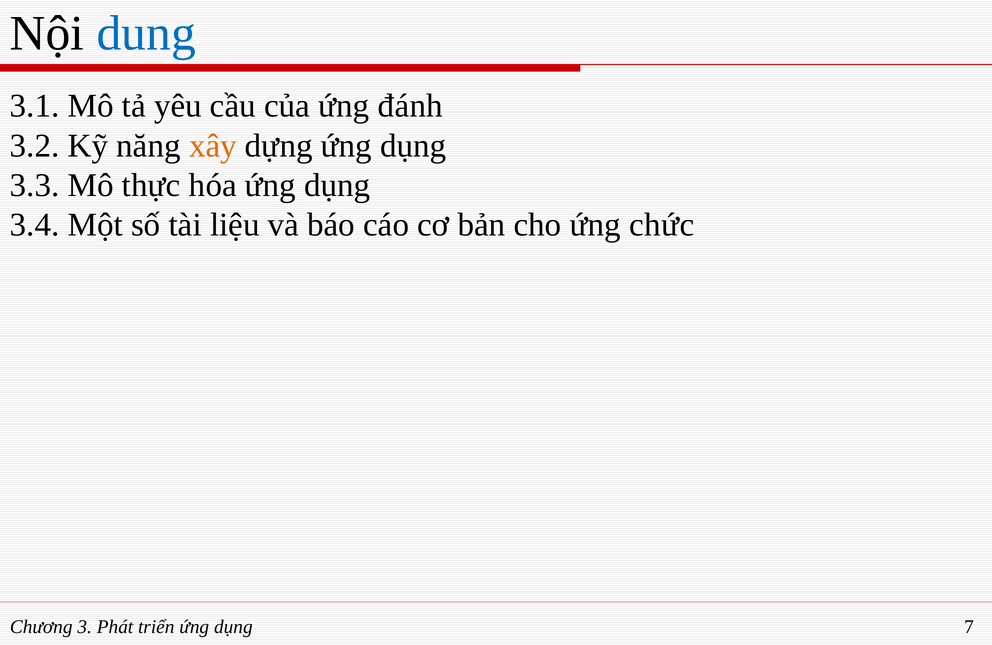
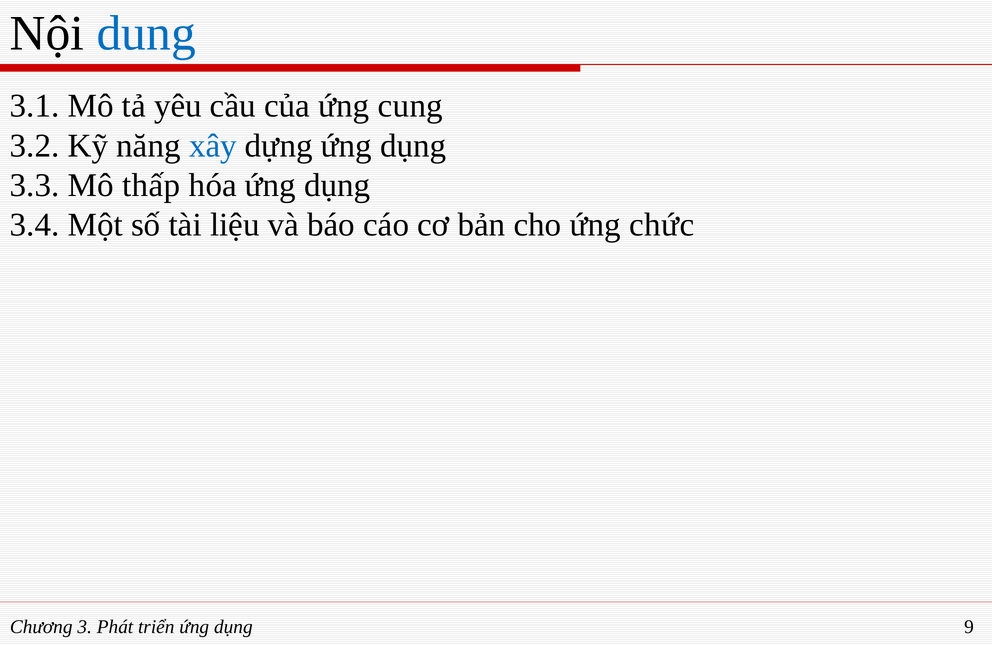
đánh: đánh -> cung
xây colour: orange -> blue
thực: thực -> thấp
7: 7 -> 9
